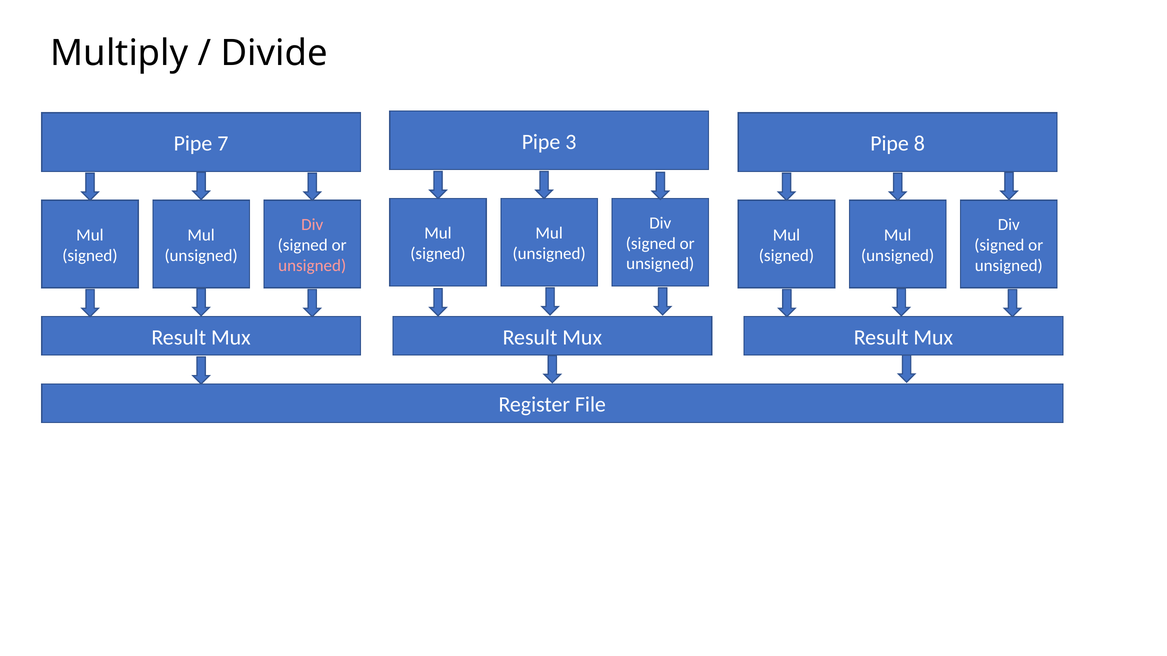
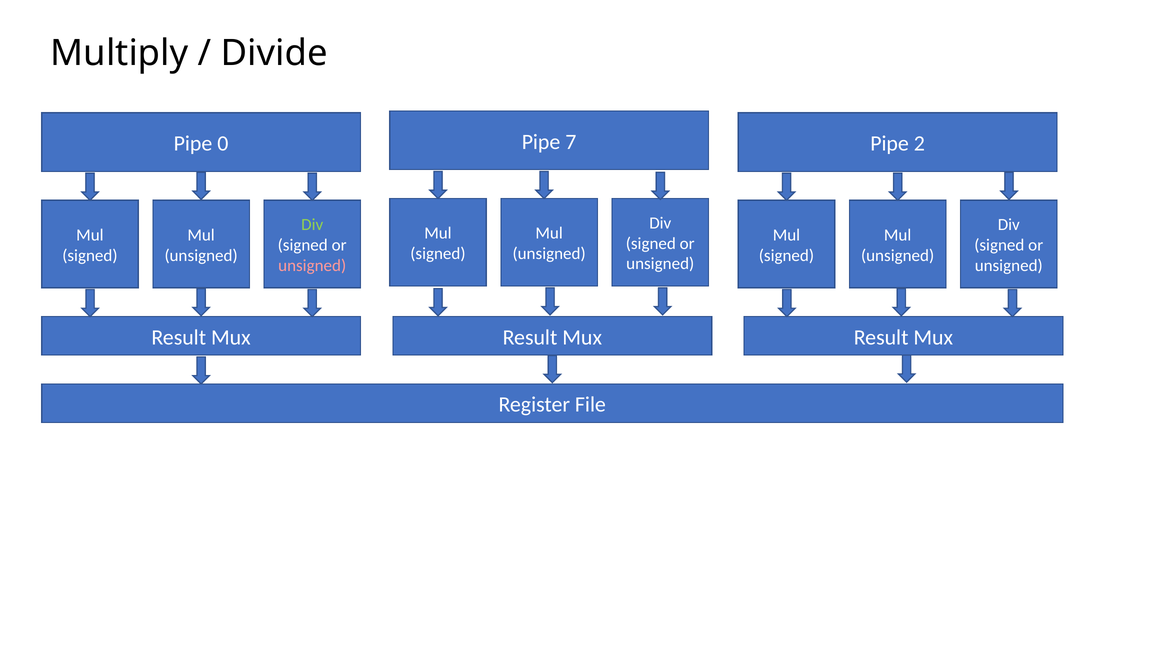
3: 3 -> 7
7: 7 -> 0
8: 8 -> 2
Div at (312, 225) colour: pink -> light green
